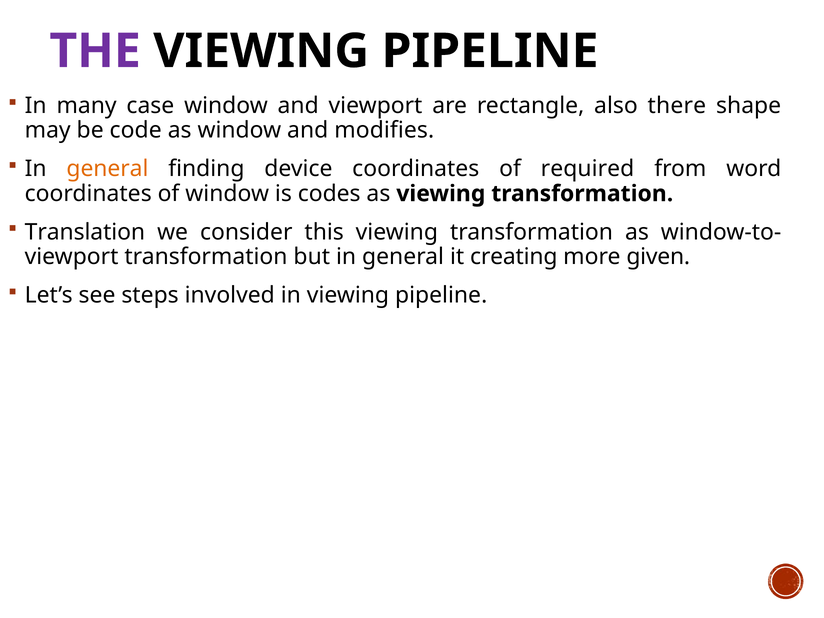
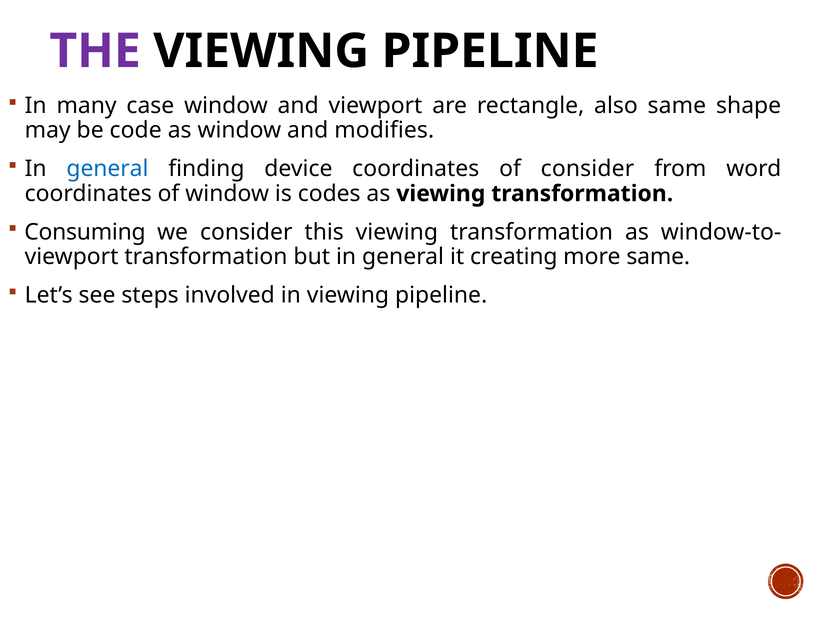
also there: there -> same
general at (107, 169) colour: orange -> blue
of required: required -> consider
Translation: Translation -> Consuming
more given: given -> same
